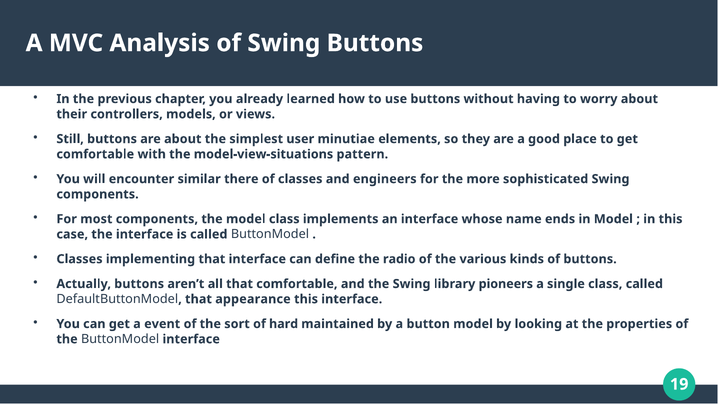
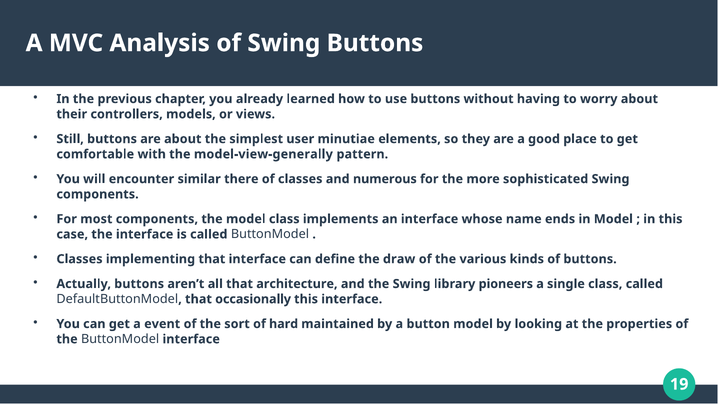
model-view-situations: model-view-situations -> model-view-generally
engineers: engineers -> numerous
radio: radio -> draw
that comfortable: comfortable -> architecture
appearance: appearance -> occasionally
